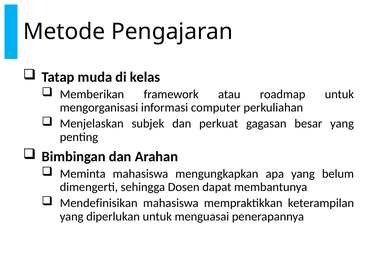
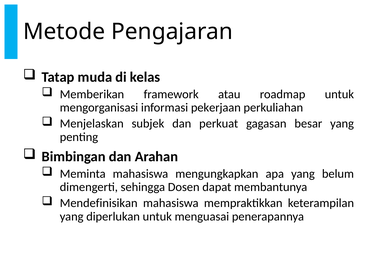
computer: computer -> pekerjaan
